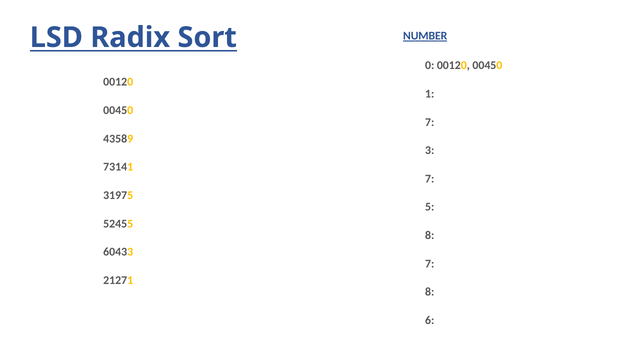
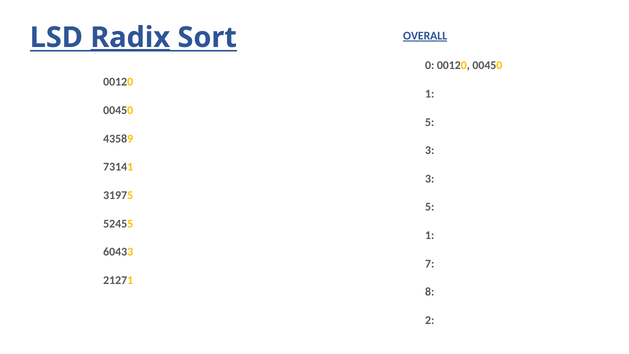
NUMBER: NUMBER -> OVERALL
Radix underline: none -> present
7 at (430, 122): 7 -> 5
7 at (430, 179): 7 -> 3
8 at (430, 235): 8 -> 1
6: 6 -> 2
